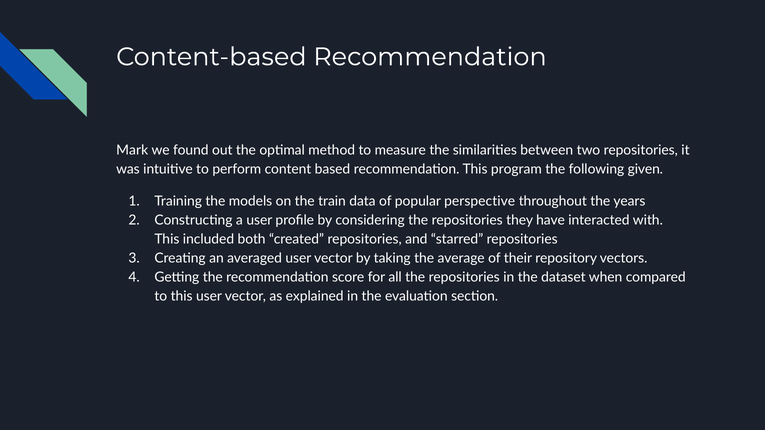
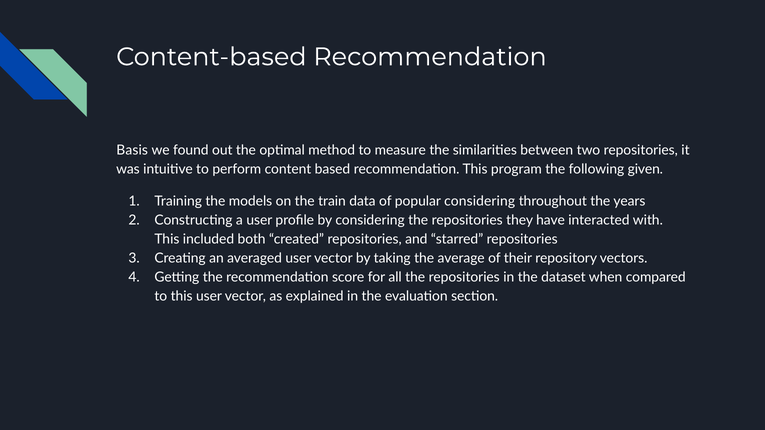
Mark: Mark -> Basis
popular perspective: perspective -> considering
